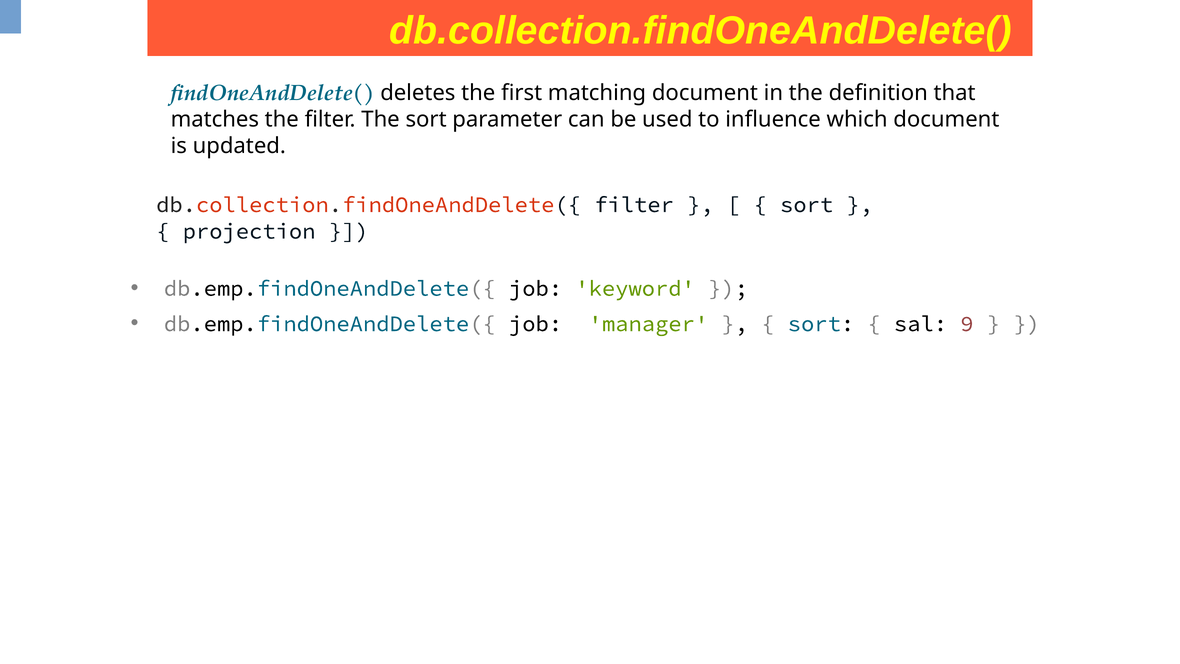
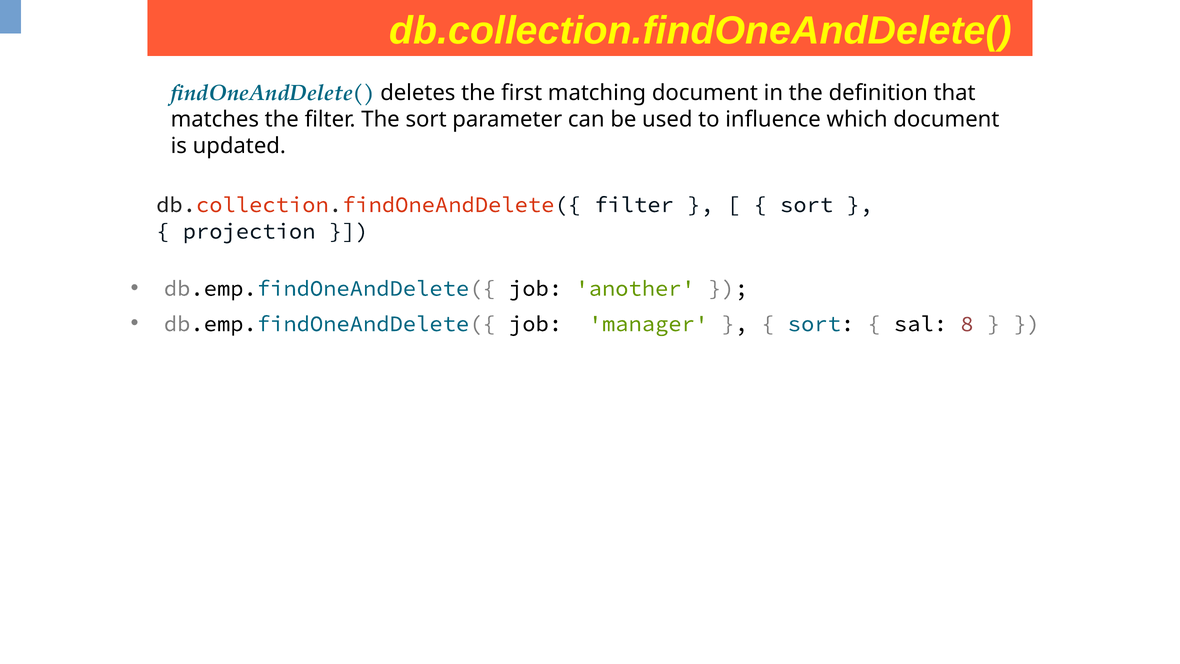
keyword: keyword -> another
9: 9 -> 8
